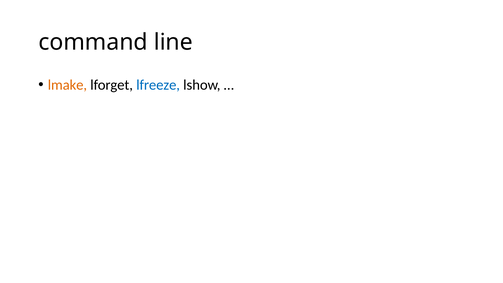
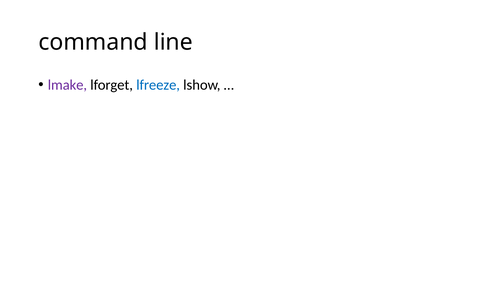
lmake colour: orange -> purple
